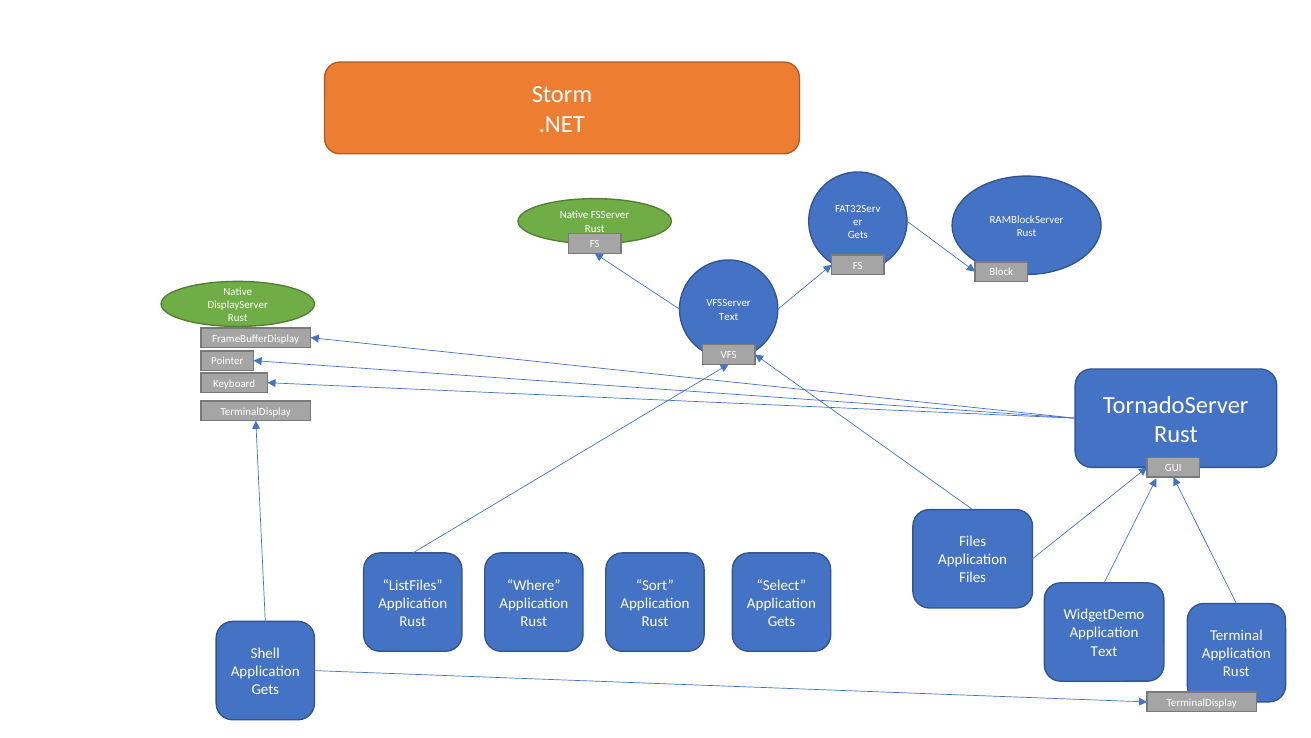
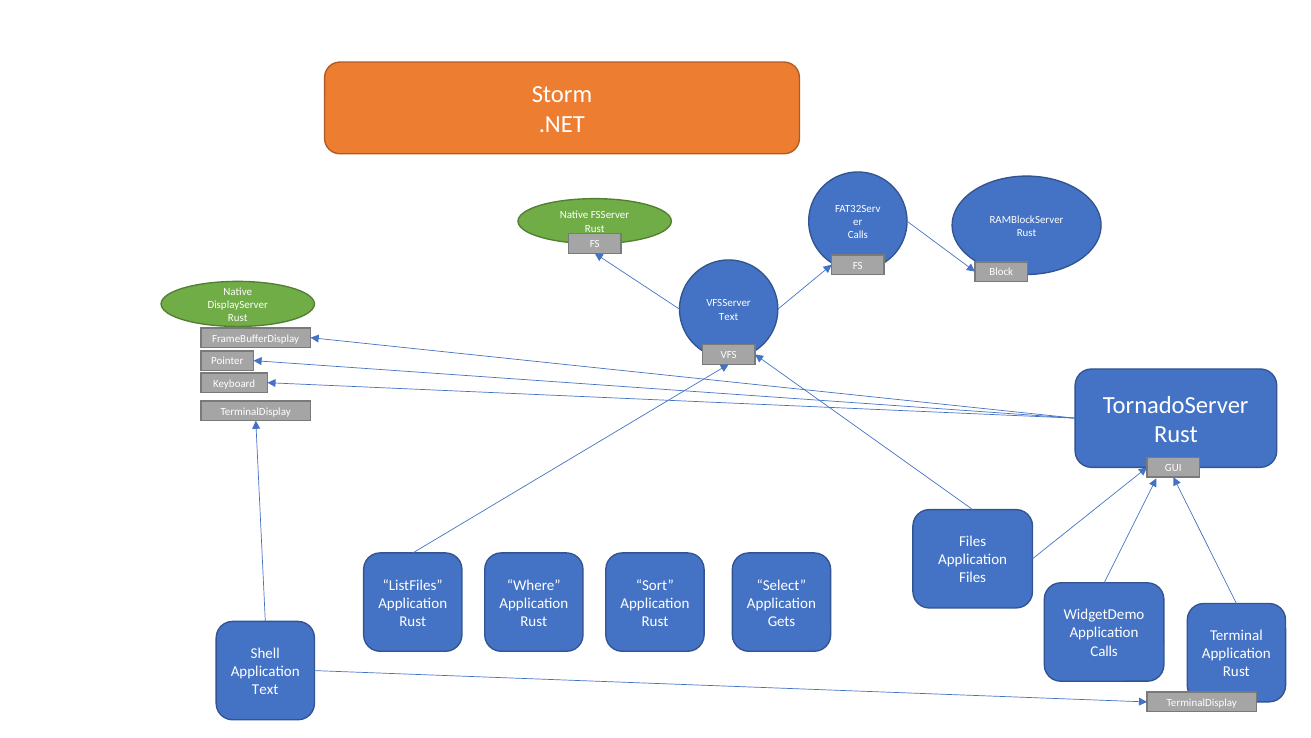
Gets at (858, 235): Gets -> Calls
Text at (1104, 651): Text -> Calls
Gets at (265, 689): Gets -> Text
